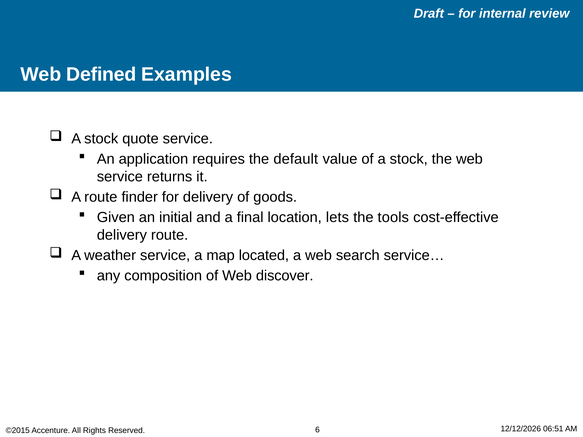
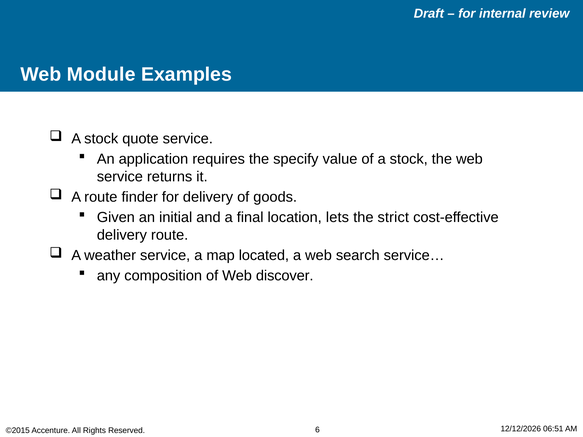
Defined: Defined -> Module
default: default -> specify
tools: tools -> strict
